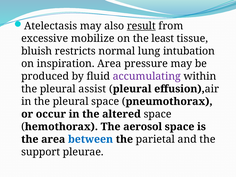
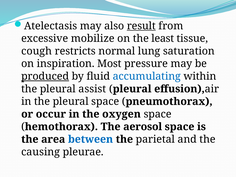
bluish: bluish -> cough
intubation: intubation -> saturation
inspiration Area: Area -> Most
produced underline: none -> present
accumulating colour: purple -> blue
altered: altered -> oxygen
support: support -> causing
